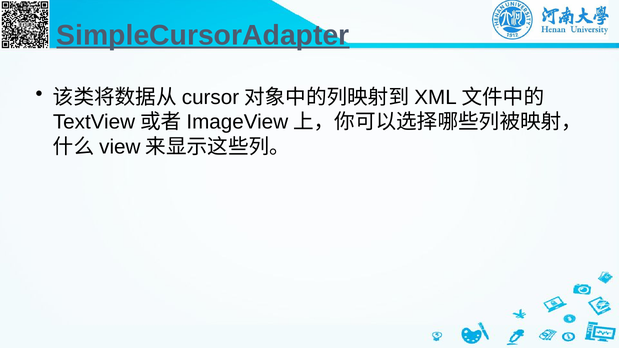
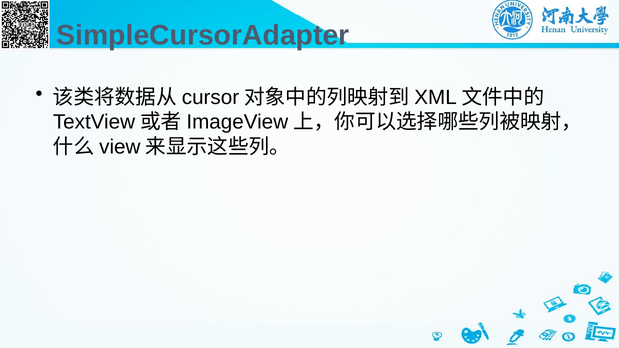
SimpleCursorAdapter underline: present -> none
